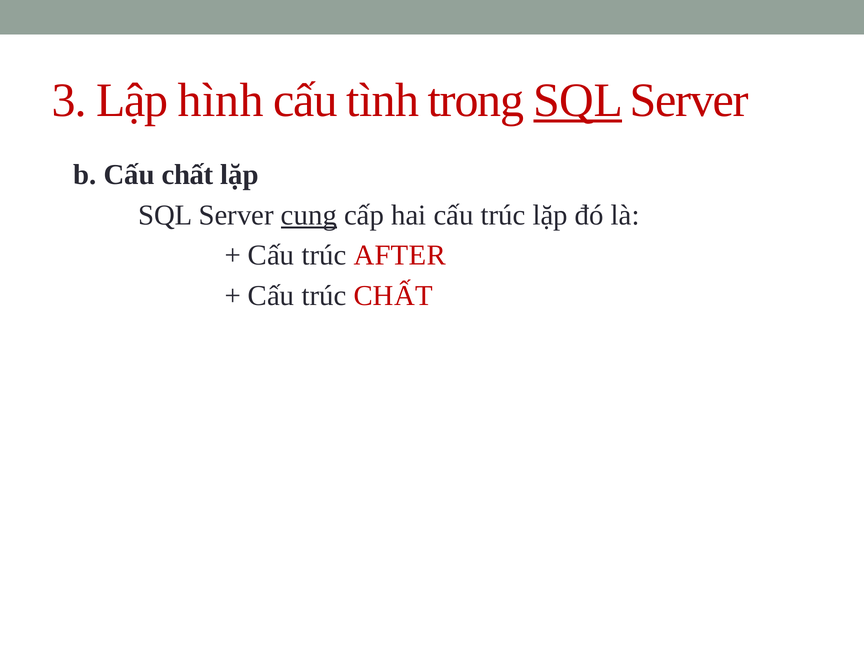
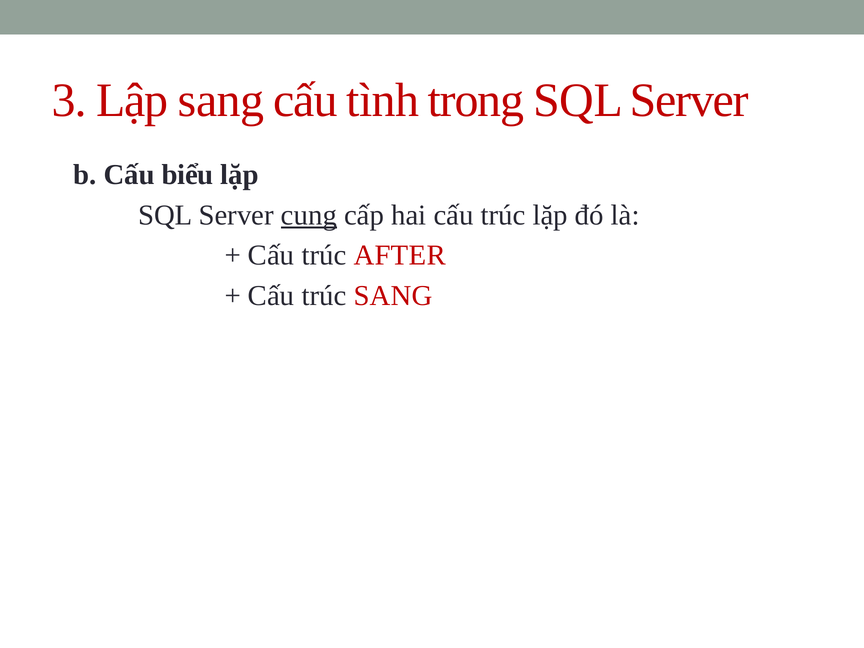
Lập hình: hình -> sang
SQL at (578, 101) underline: present -> none
Cấu chất: chất -> biểu
trúc CHẤT: CHẤT -> SANG
